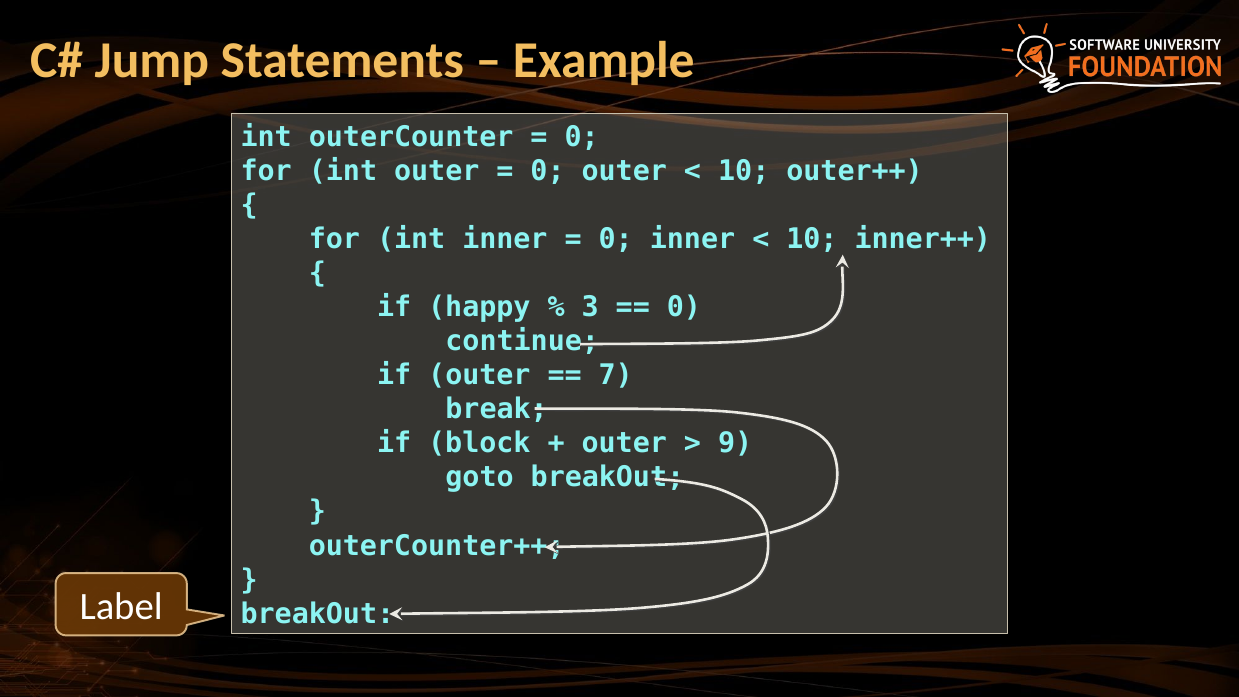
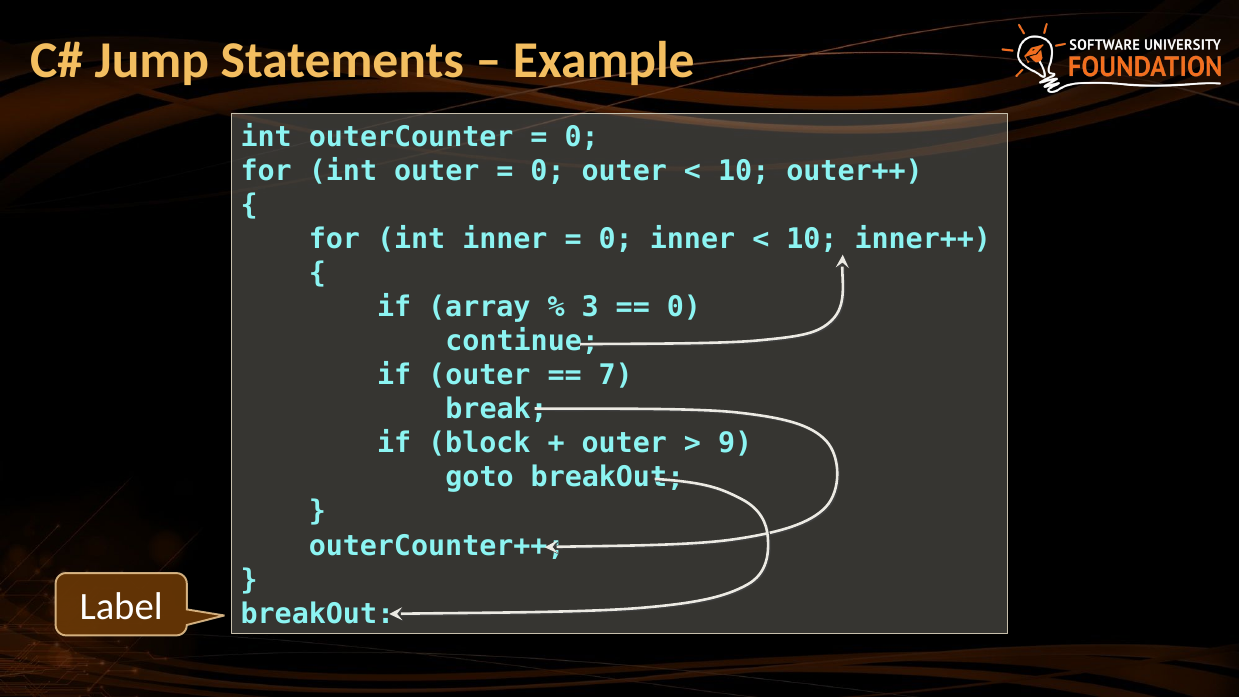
happy: happy -> array
